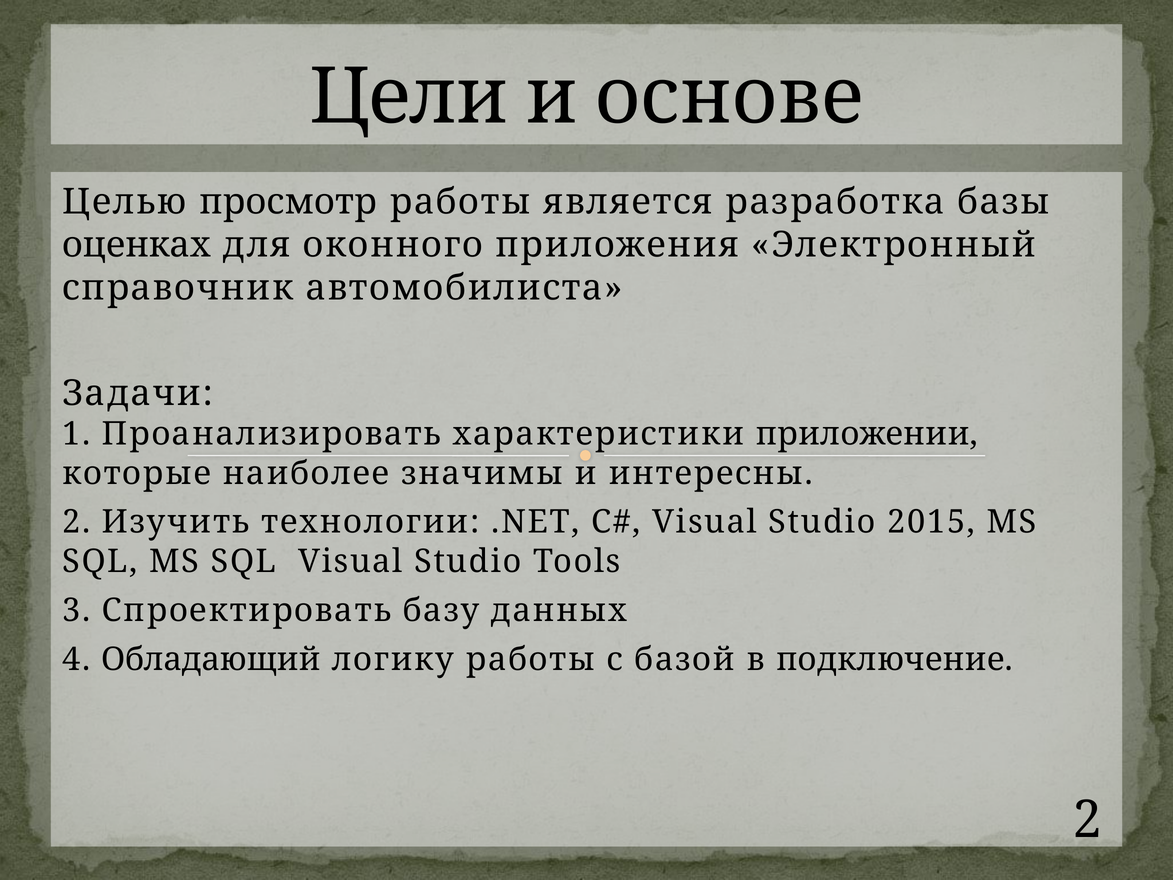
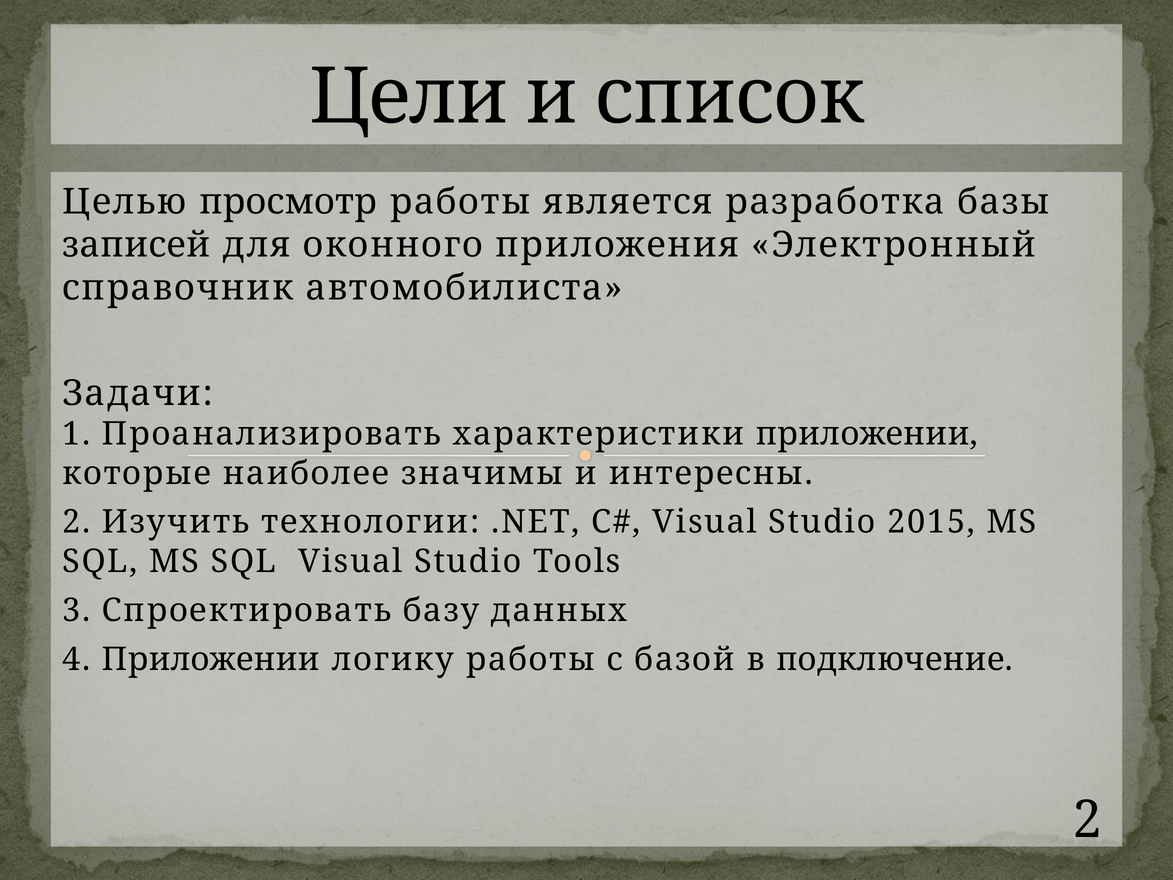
основе: основе -> список
оценках: оценках -> записей
4 Обладающий: Обладающий -> Приложении
